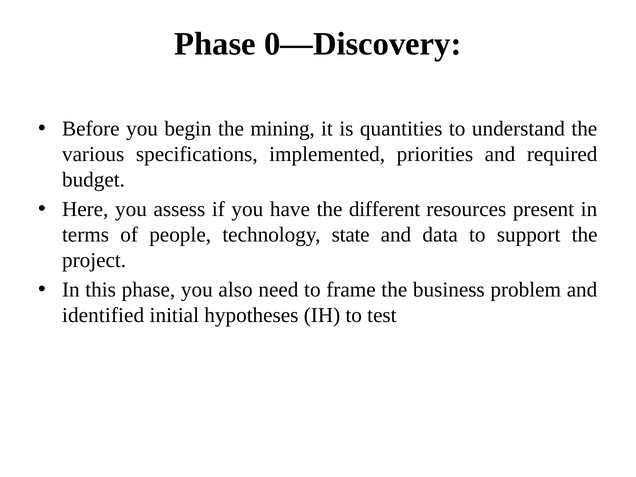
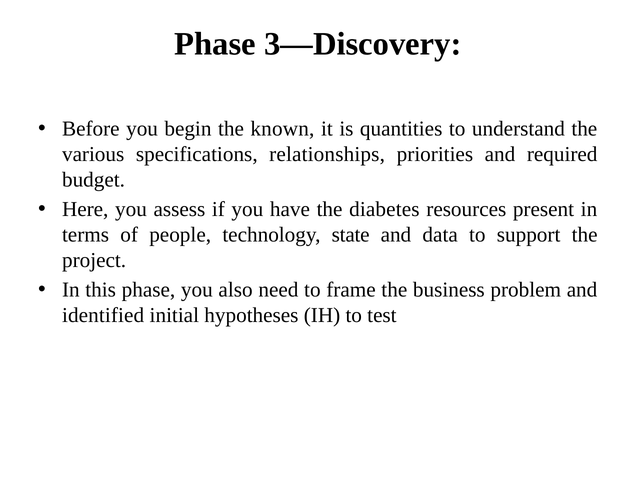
0—Discovery: 0—Discovery -> 3—Discovery
mining: mining -> known
implemented: implemented -> relationships
different: different -> diabetes
